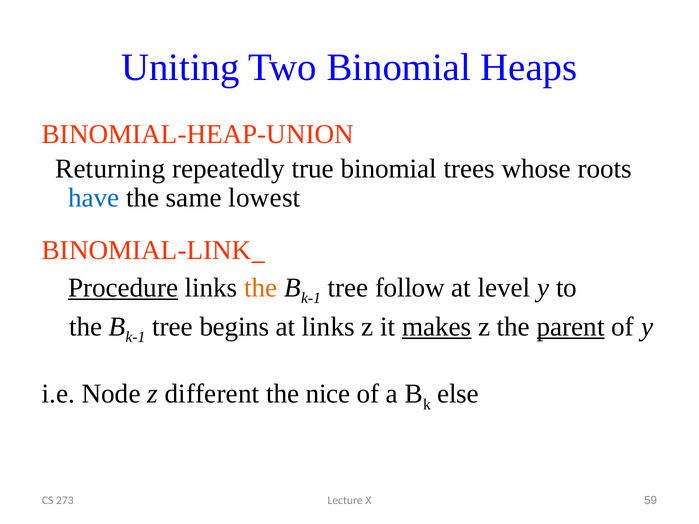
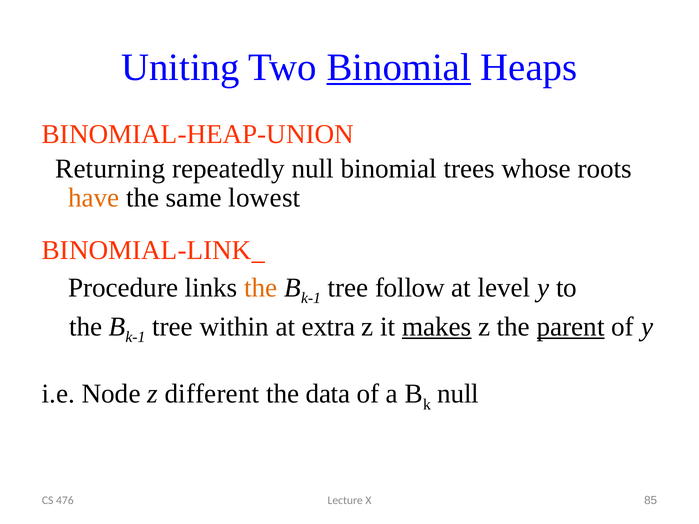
Binomial at (399, 67) underline: none -> present
repeatedly true: true -> null
have colour: blue -> orange
Procedure underline: present -> none
begins: begins -> within
at links: links -> extra
nice: nice -> data
else at (458, 394): else -> null
273: 273 -> 476
59: 59 -> 85
